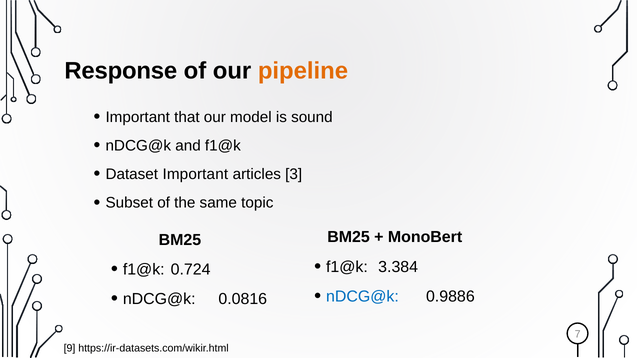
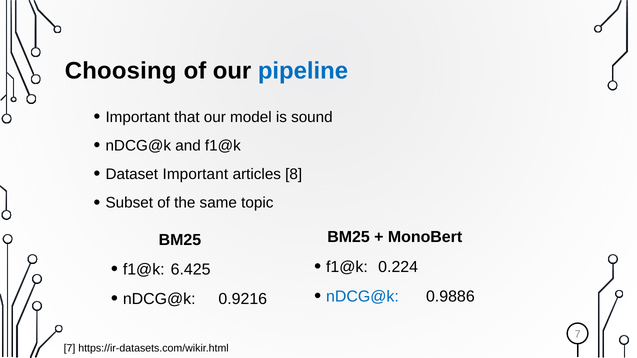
Response: Response -> Choosing
pipeline colour: orange -> blue
3: 3 -> 8
3.384: 3.384 -> 0.224
0.724: 0.724 -> 6.425
0.0816: 0.0816 -> 0.9216
9 at (70, 349): 9 -> 7
